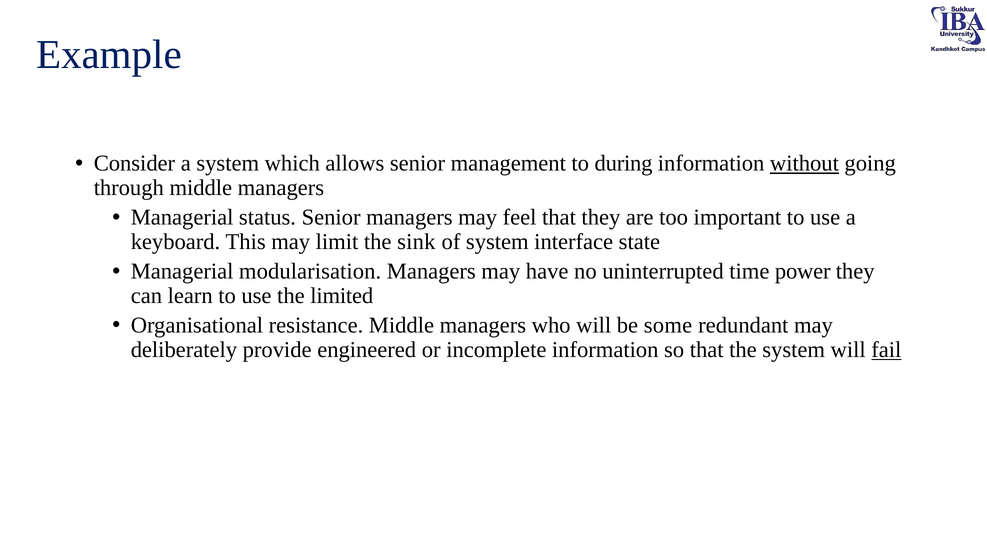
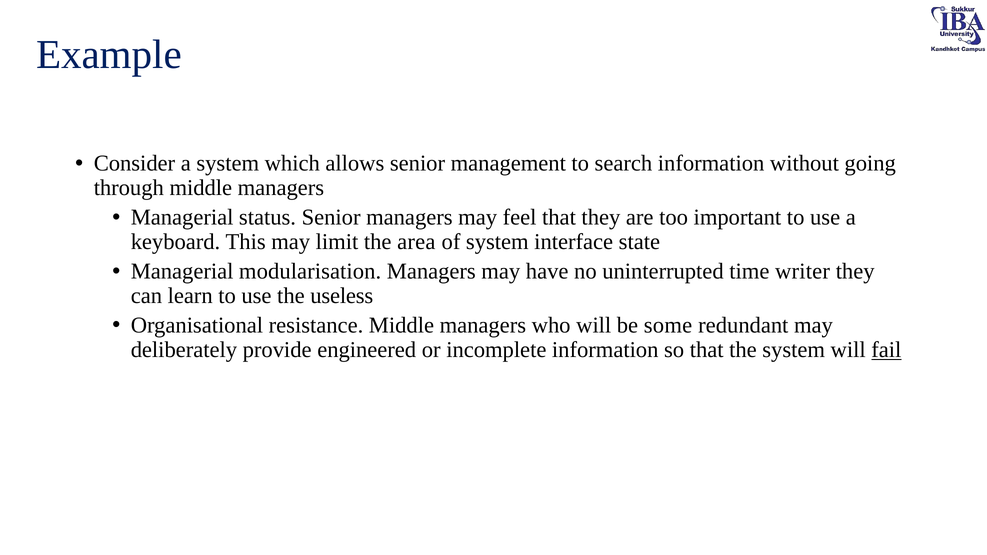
during: during -> search
without underline: present -> none
sink: sink -> area
power: power -> writer
limited: limited -> useless
